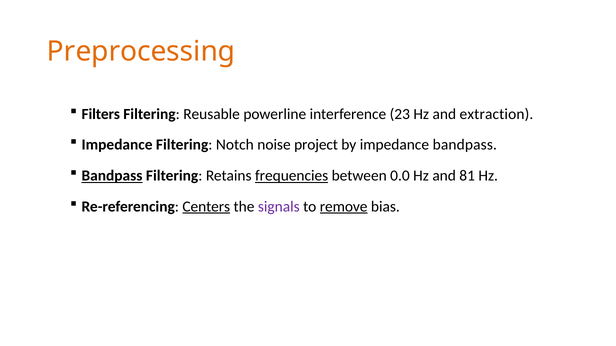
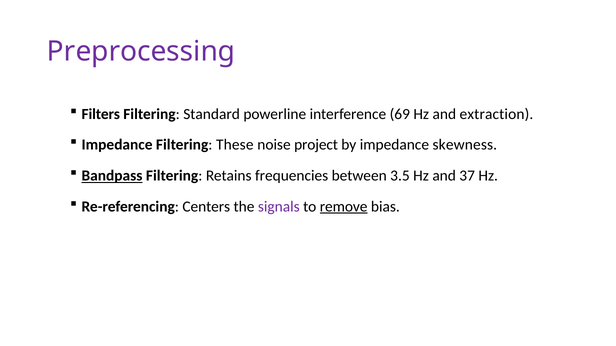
Preprocessing colour: orange -> purple
Reusable: Reusable -> Standard
23: 23 -> 69
Notch: Notch -> These
impedance bandpass: bandpass -> skewness
frequencies underline: present -> none
0.0: 0.0 -> 3.5
81: 81 -> 37
Centers underline: present -> none
